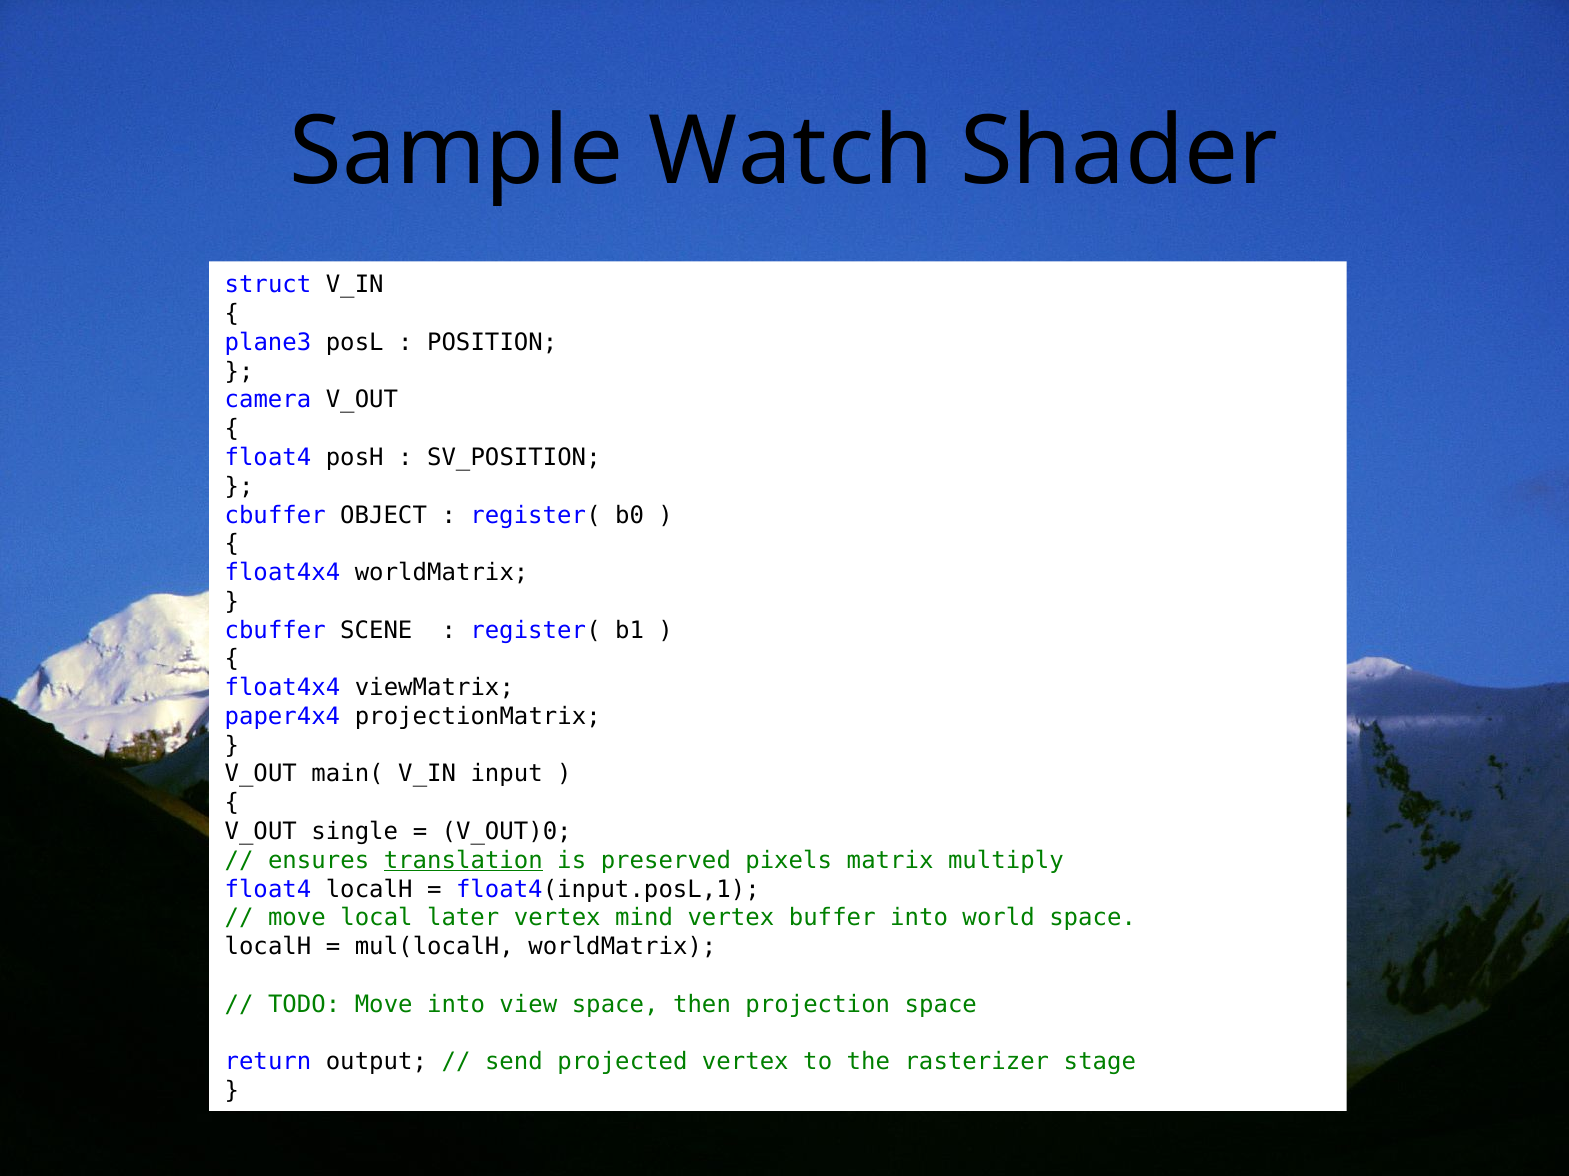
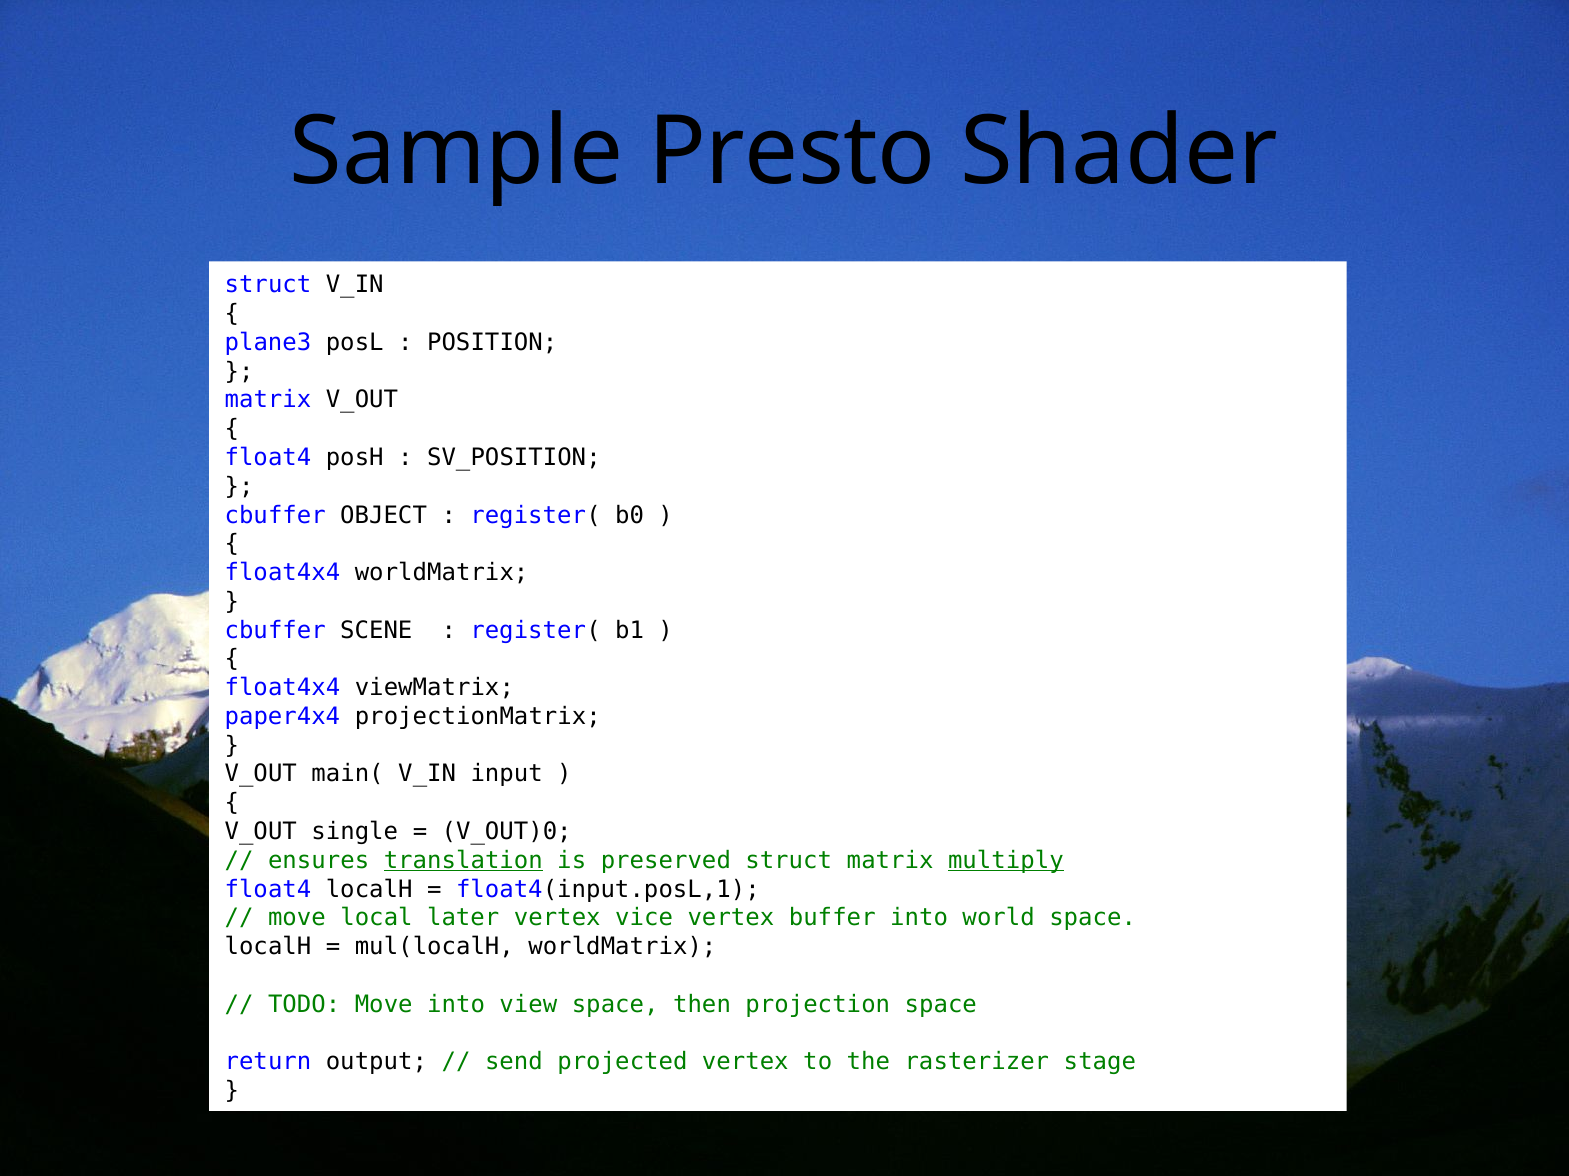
Watch: Watch -> Presto
camera at (268, 400): camera -> matrix
preserved pixels: pixels -> struct
multiply underline: none -> present
mind: mind -> vice
